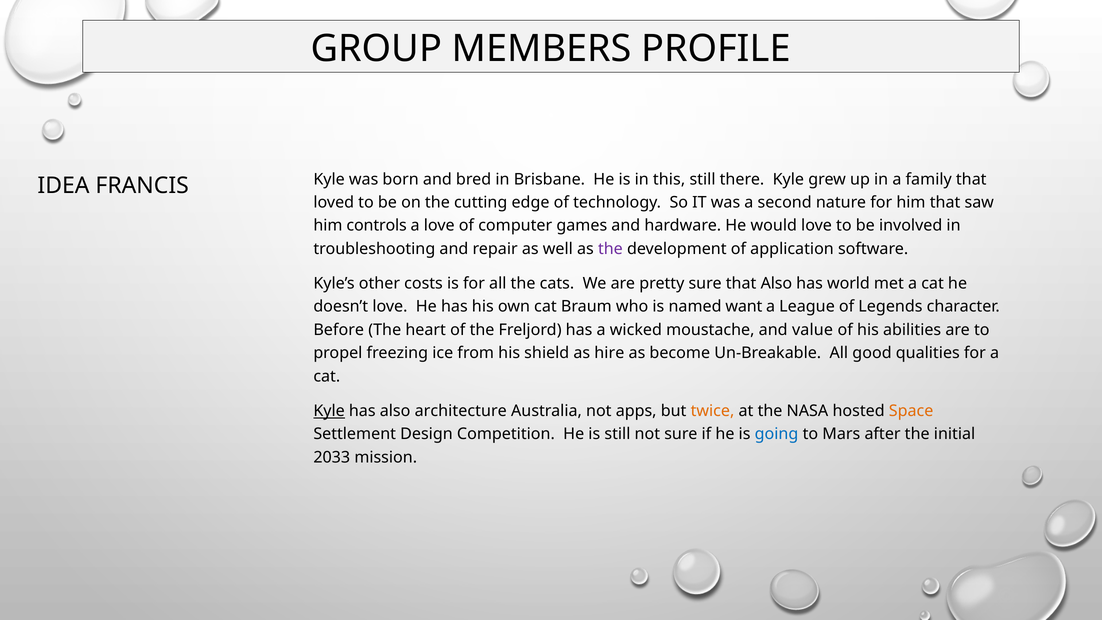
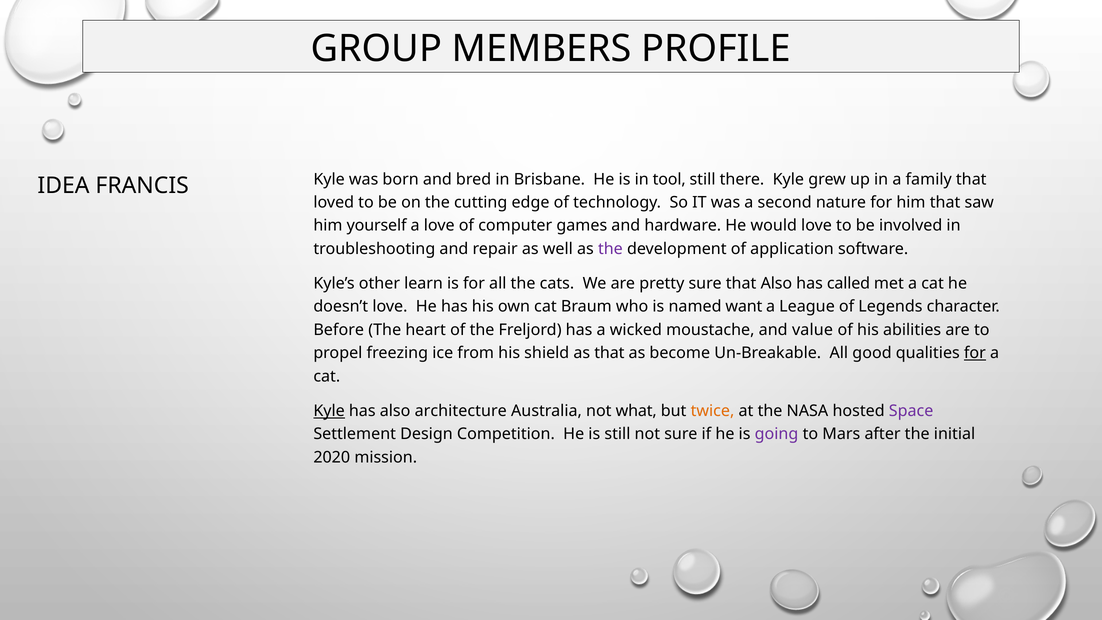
this: this -> tool
controls: controls -> yourself
costs: costs -> learn
world: world -> called
as hire: hire -> that
for at (975, 353) underline: none -> present
apps: apps -> what
Space colour: orange -> purple
going colour: blue -> purple
2033: 2033 -> 2020
